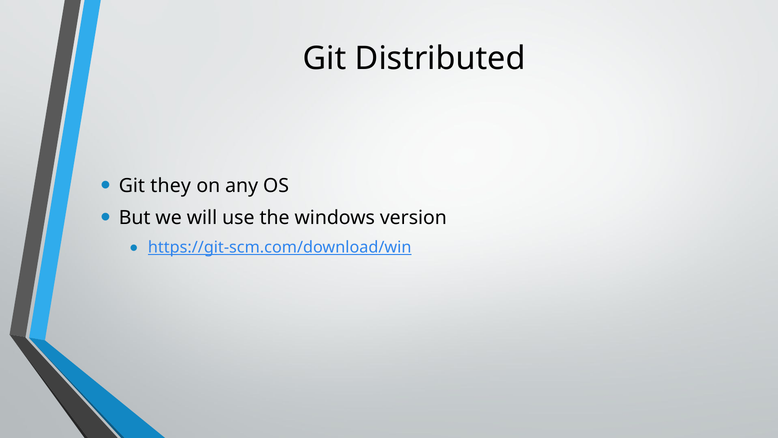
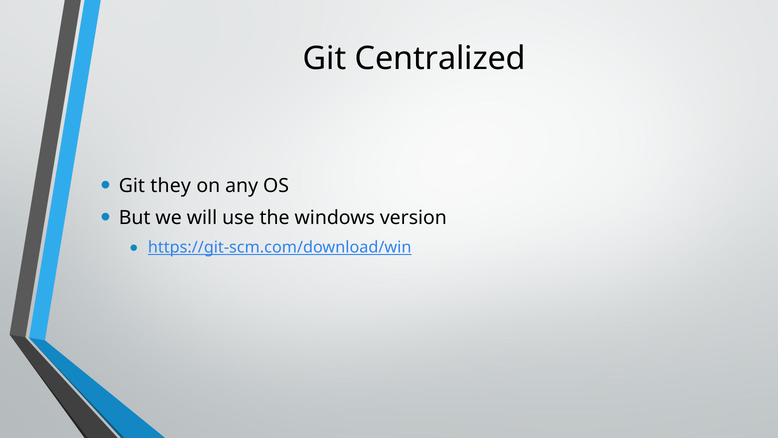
Distributed: Distributed -> Centralized
